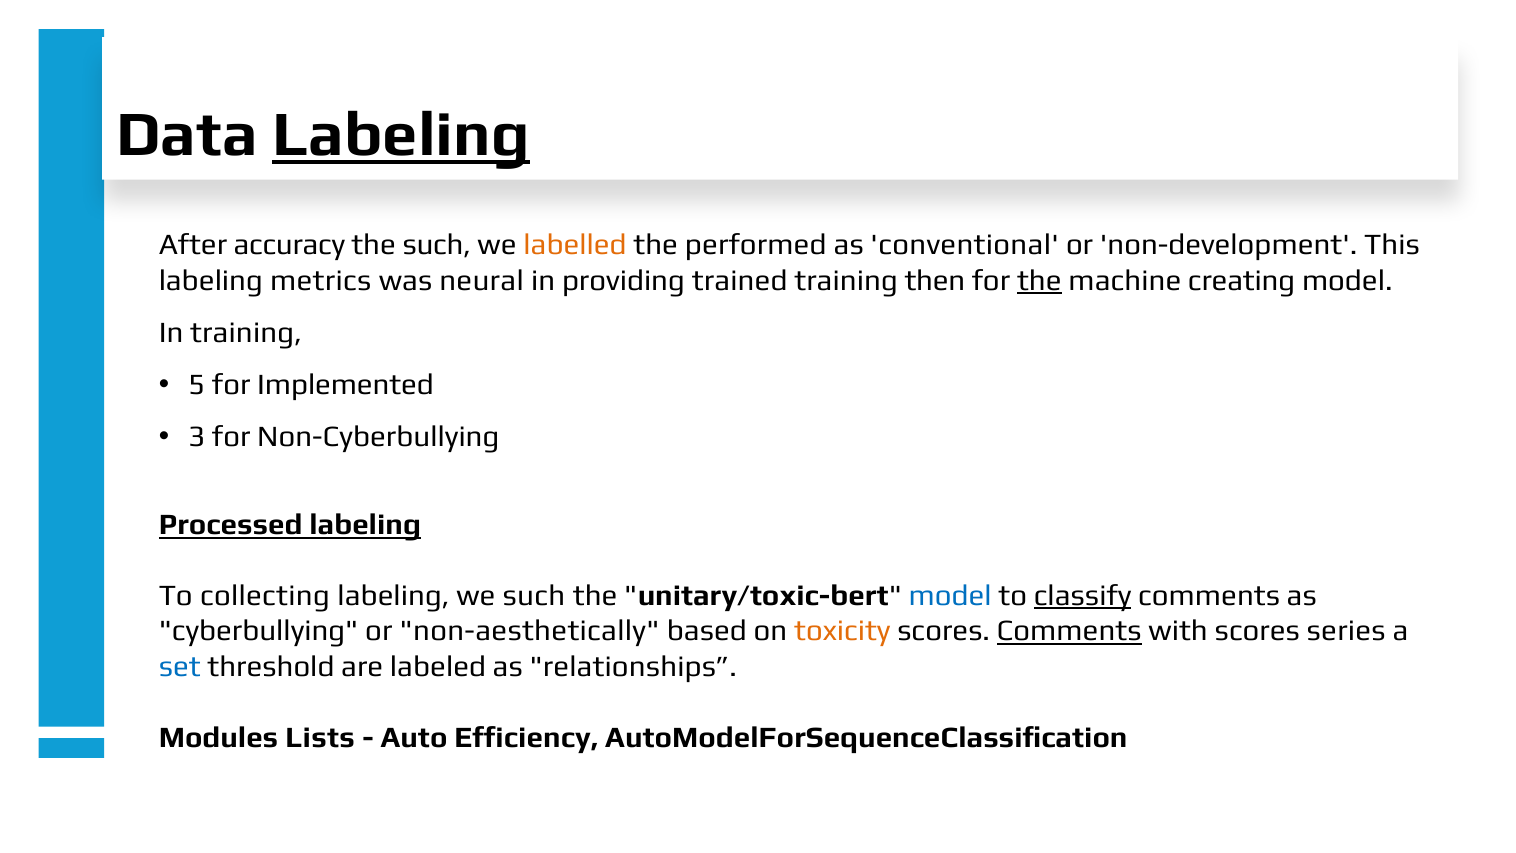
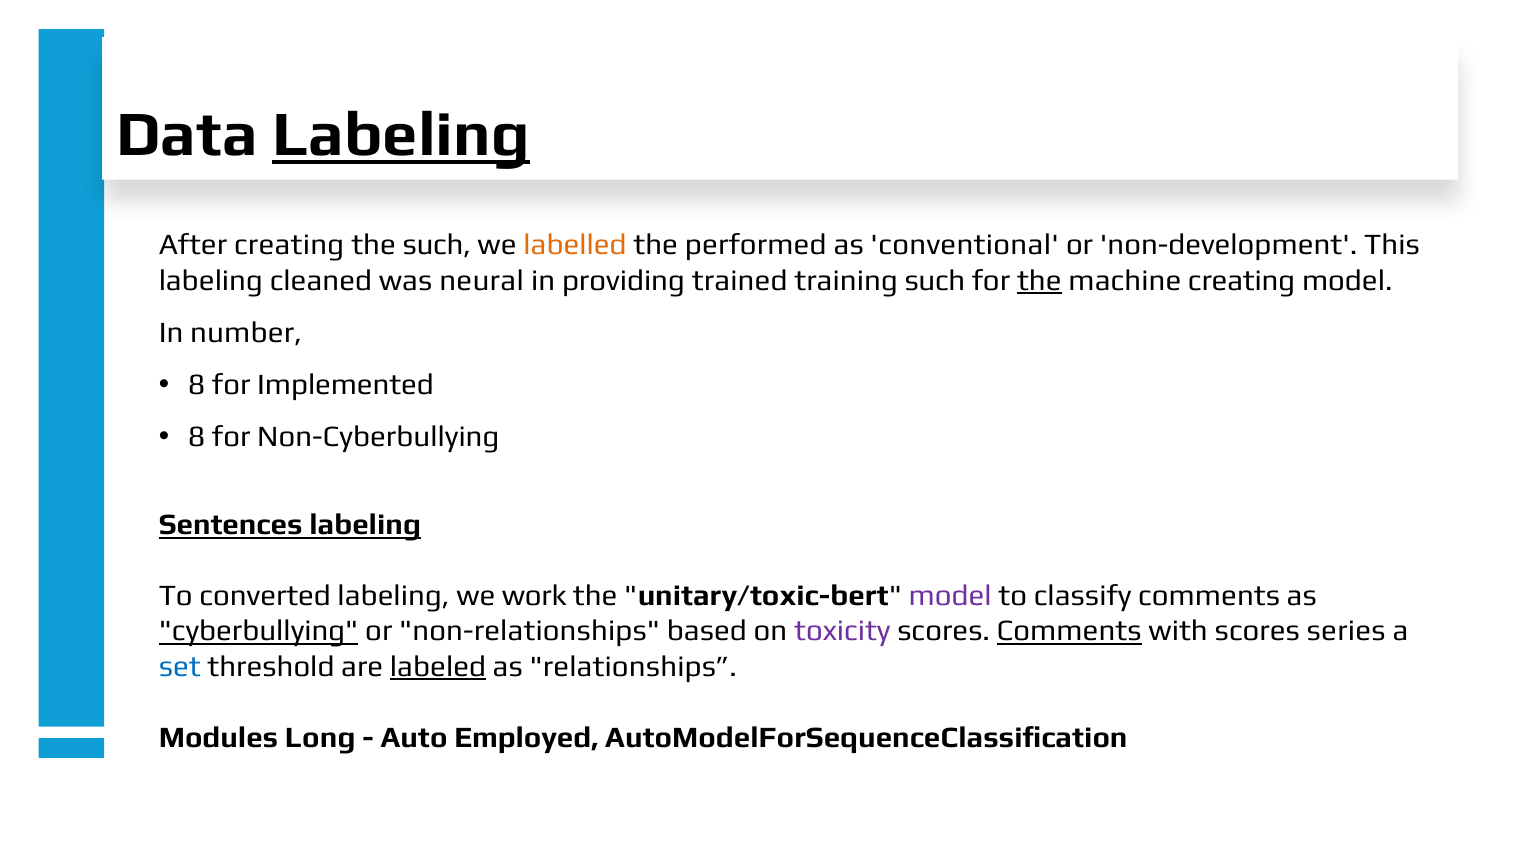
After accuracy: accuracy -> creating
metrics: metrics -> cleaned
training then: then -> such
In training: training -> number
5 at (197, 385): 5 -> 8
3 at (197, 437): 3 -> 8
Processed: Processed -> Sentences
collecting: collecting -> converted
we such: such -> work
model at (950, 596) colour: blue -> purple
classify underline: present -> none
cyberbullying underline: none -> present
non-aesthetically: non-aesthetically -> non-relationships
toxicity colour: orange -> purple
labeled underline: none -> present
Lists: Lists -> Long
Efficiency: Efficiency -> Employed
